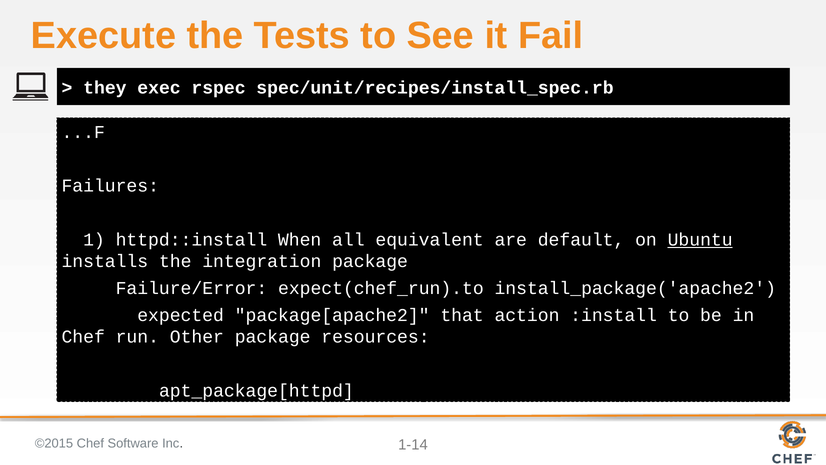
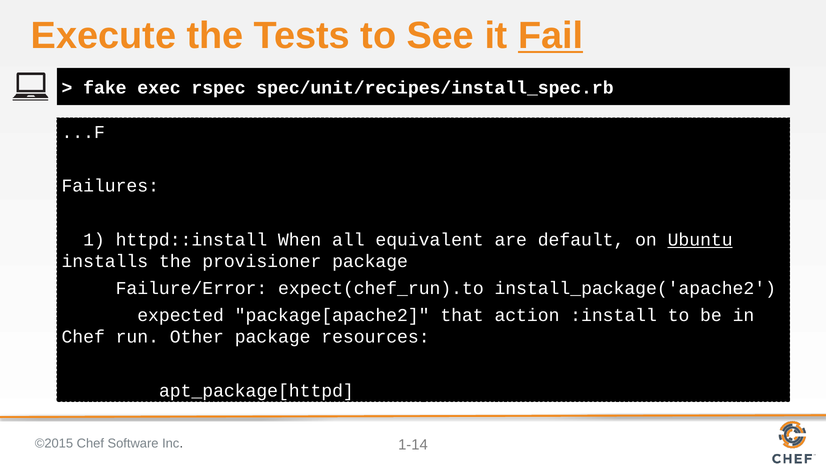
Fail underline: none -> present
they: they -> fake
integration: integration -> provisioner
